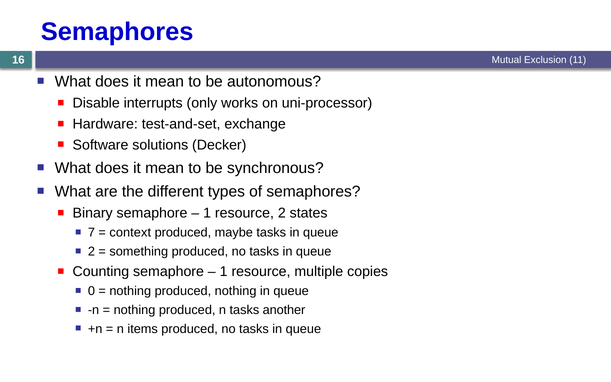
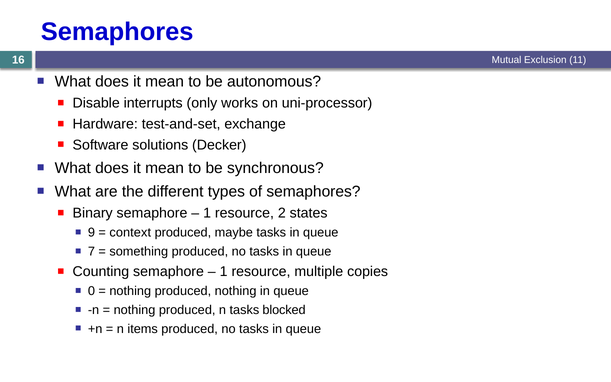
7: 7 -> 9
2 at (91, 251): 2 -> 7
another: another -> blocked
